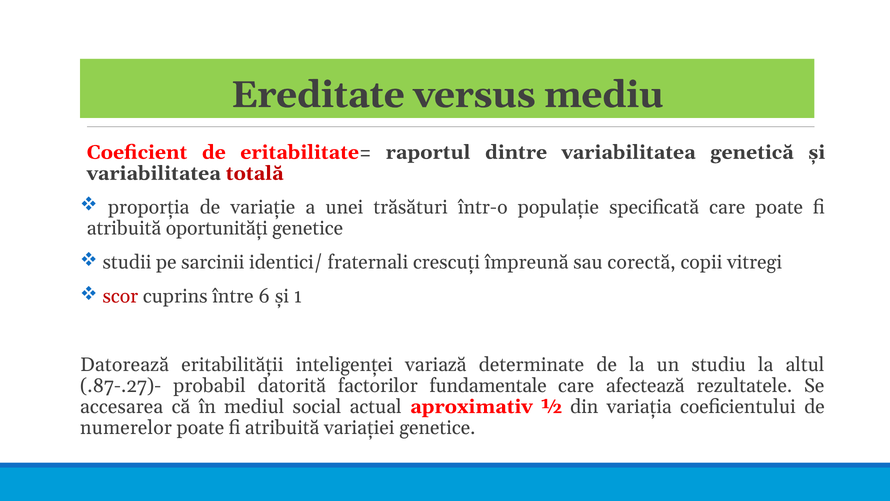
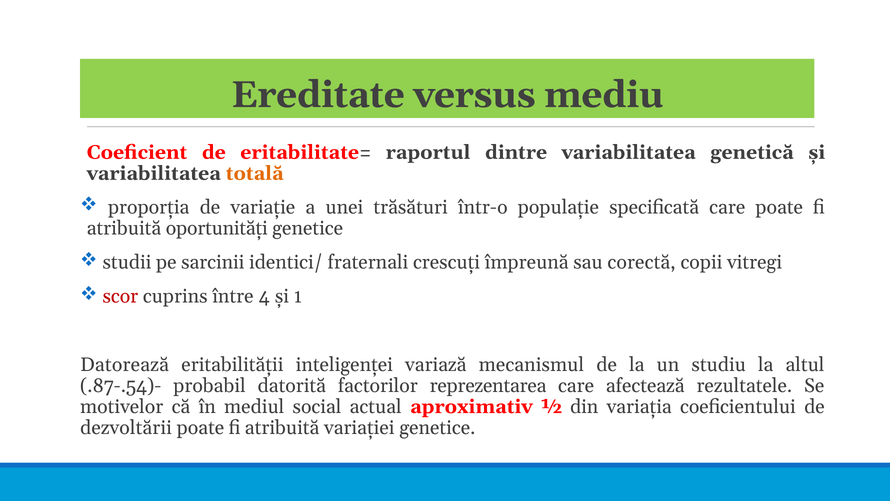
totală colour: red -> orange
6: 6 -> 4
determinate: determinate -> mecanismul
.87-.27)-: .87-.27)- -> .87-.54)-
fundamentale: fundamentale -> reprezentarea
accesarea: accesarea -> motivelor
numerelor: numerelor -> dezvoltării
